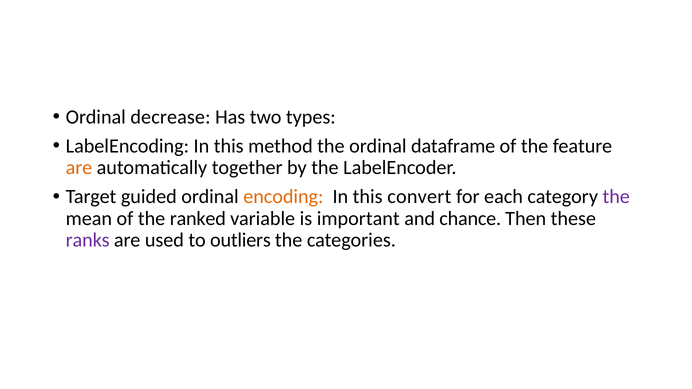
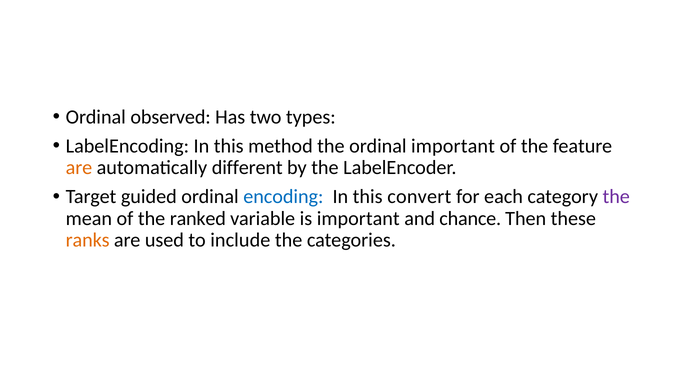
decrease: decrease -> observed
ordinal dataframe: dataframe -> important
together: together -> different
encoding colour: orange -> blue
ranks colour: purple -> orange
outliers: outliers -> include
